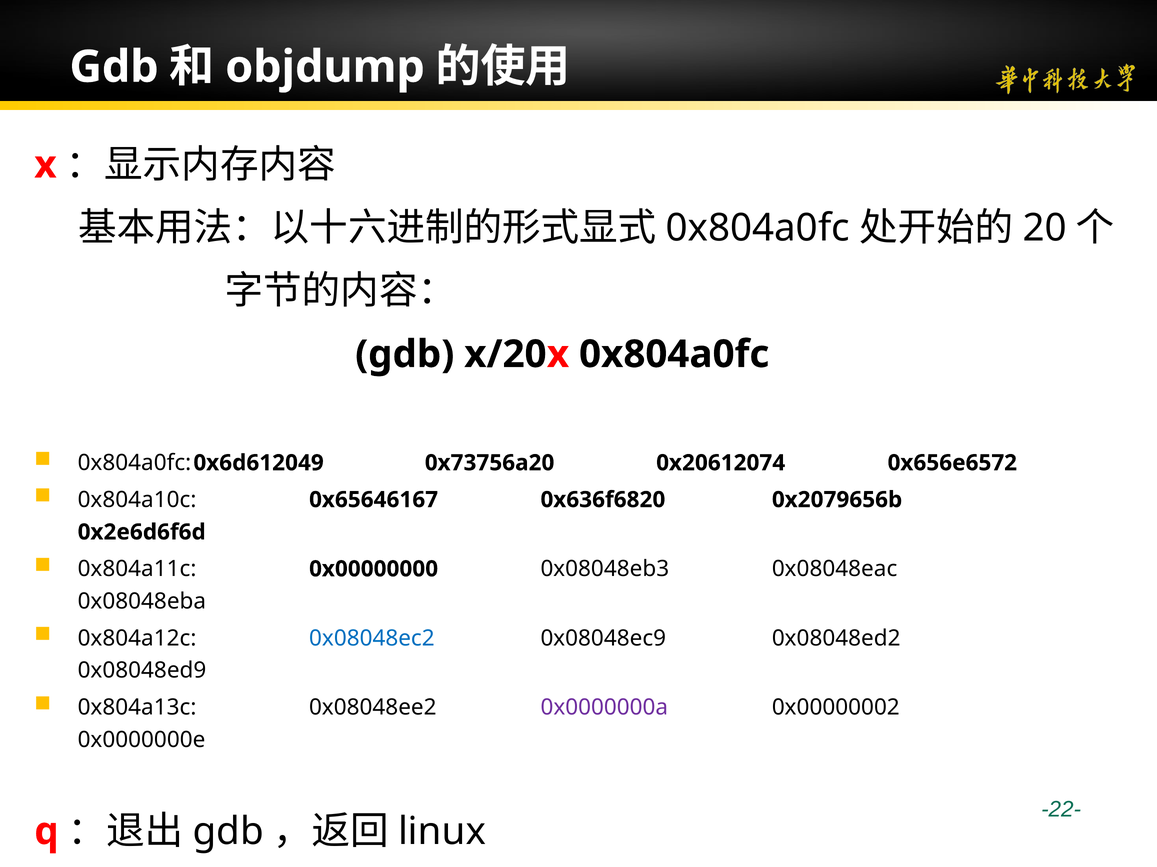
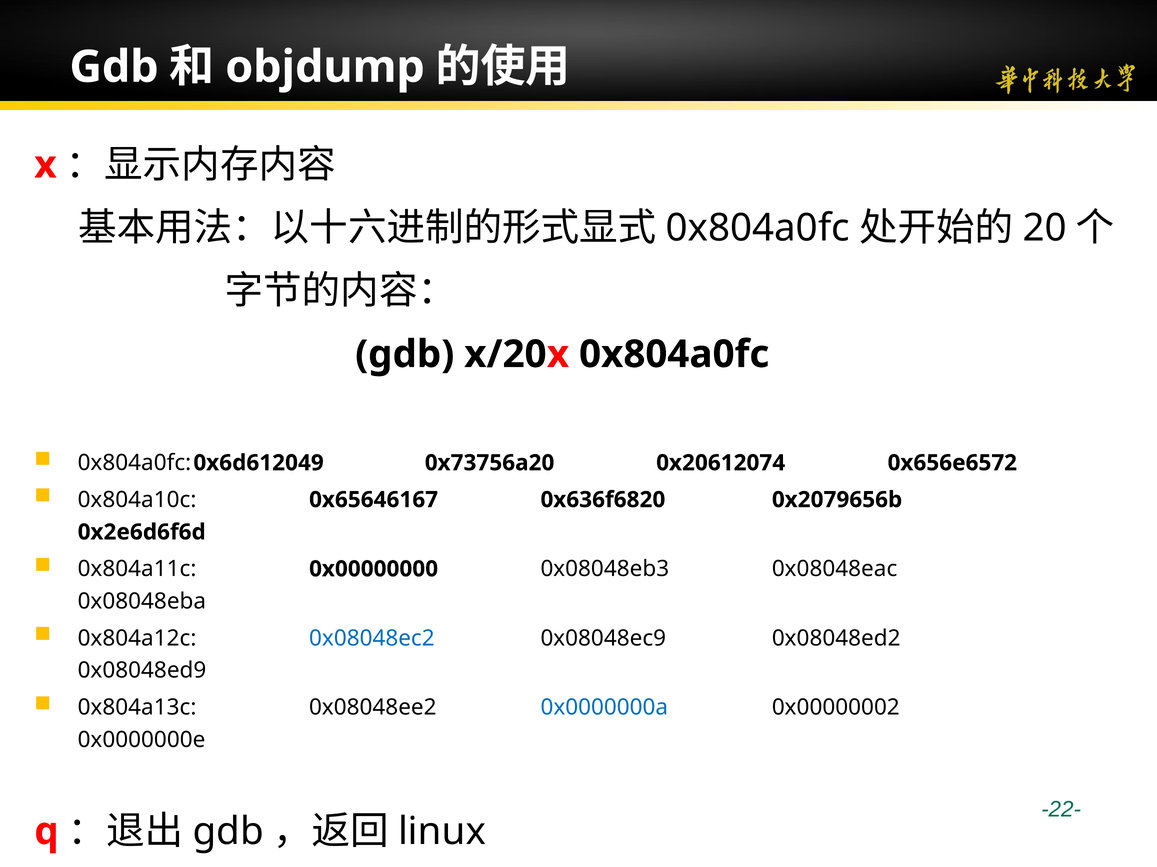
0x0000000a colour: purple -> blue
